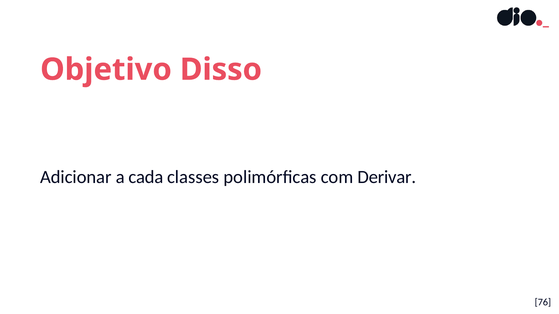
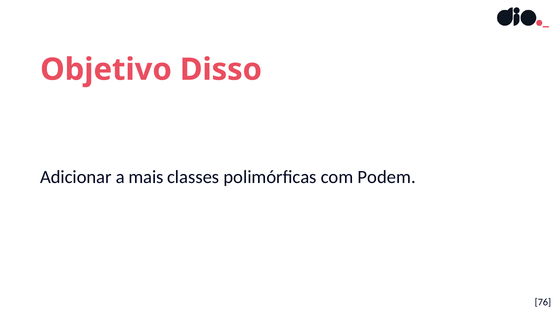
cada: cada -> mais
Derivar: Derivar -> Podem
